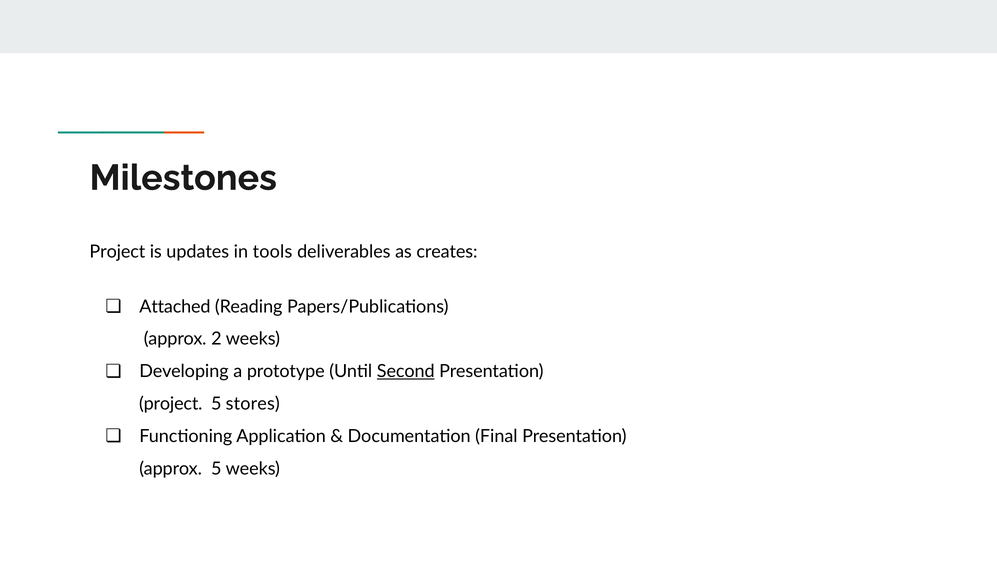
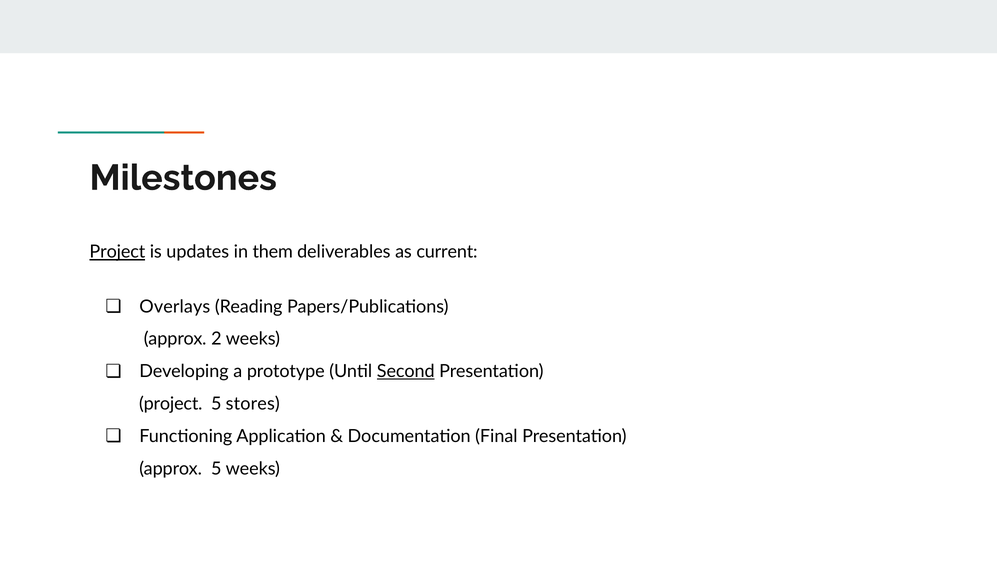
Project at (117, 252) underline: none -> present
tools: tools -> them
creates: creates -> current
Attached: Attached -> Overlays
